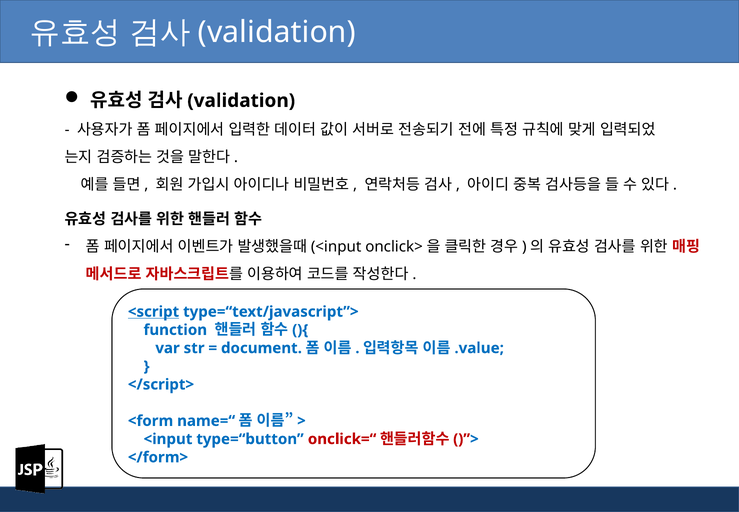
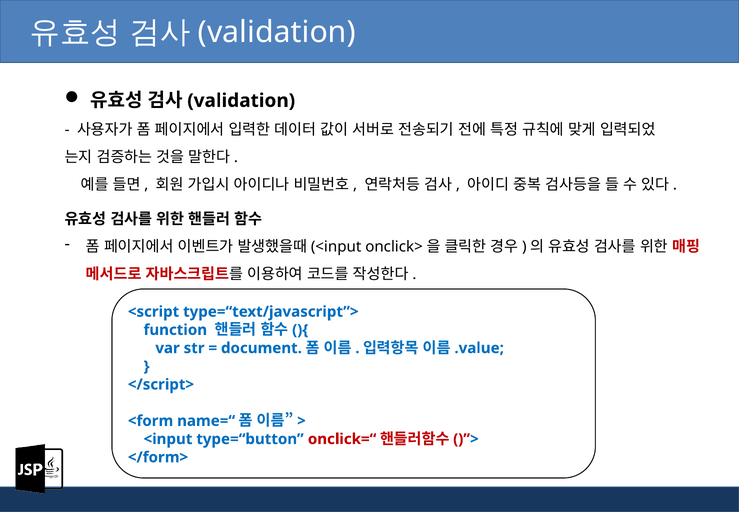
<script underline: present -> none
